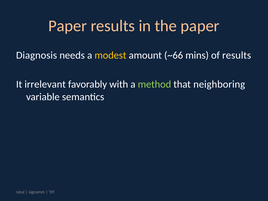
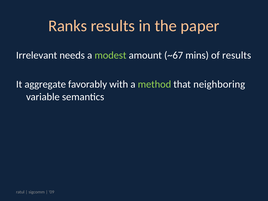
Paper at (68, 26): Paper -> Ranks
Diagnosis: Diagnosis -> Irrelevant
modest colour: yellow -> light green
~66: ~66 -> ~67
irrelevant: irrelevant -> aggregate
